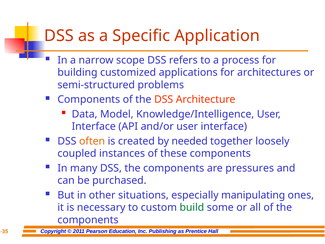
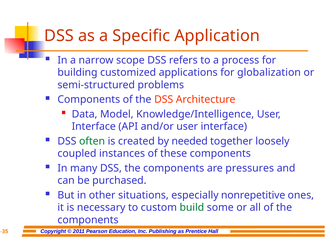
architectures: architectures -> globalization
often colour: orange -> green
manipulating: manipulating -> nonrepetitive
